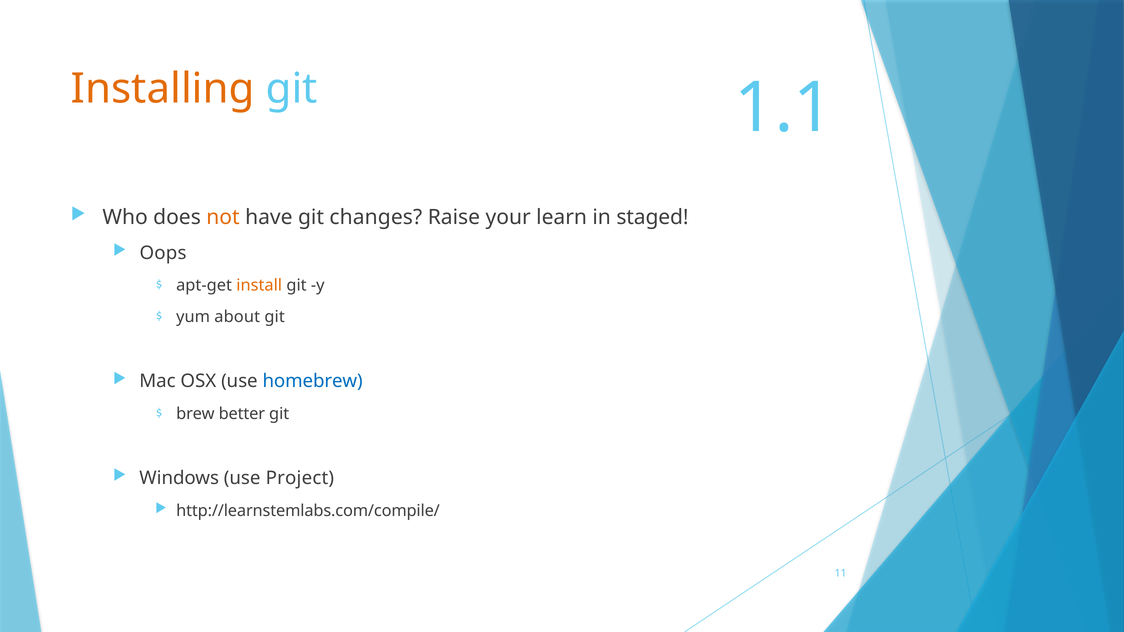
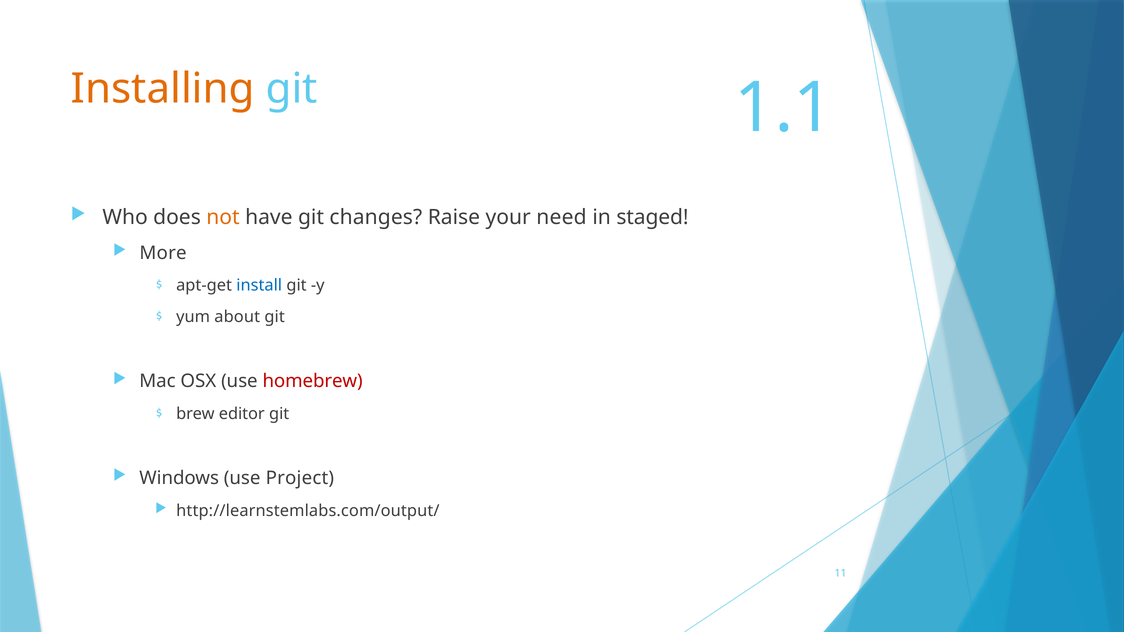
learn: learn -> need
Oops: Oops -> More
install colour: orange -> blue
homebrew colour: blue -> red
better: better -> editor
http://learnstemlabs.com/compile/: http://learnstemlabs.com/compile/ -> http://learnstemlabs.com/output/
